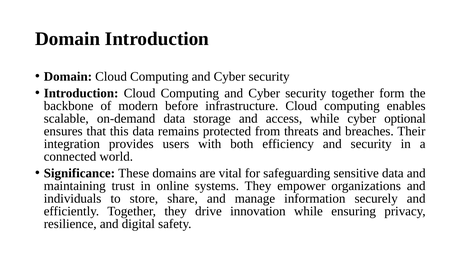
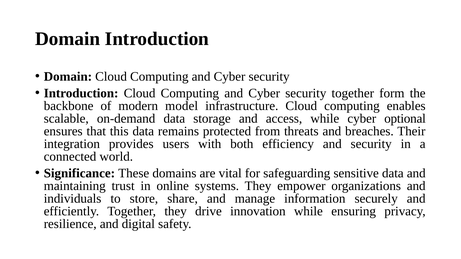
before: before -> model
